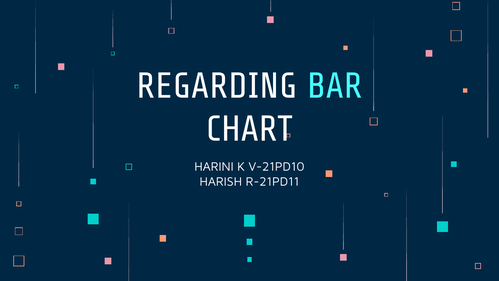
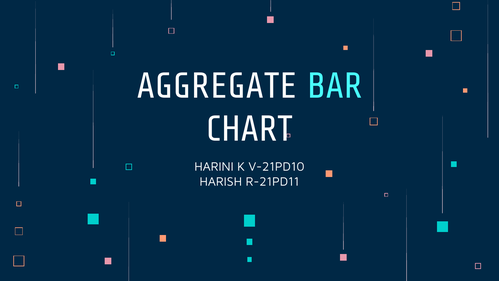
REGARDING: REGARDING -> AGGREGATE
